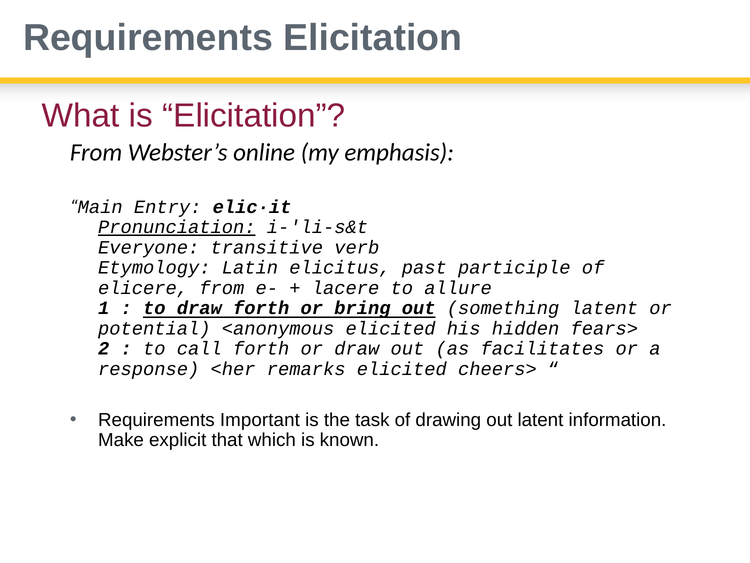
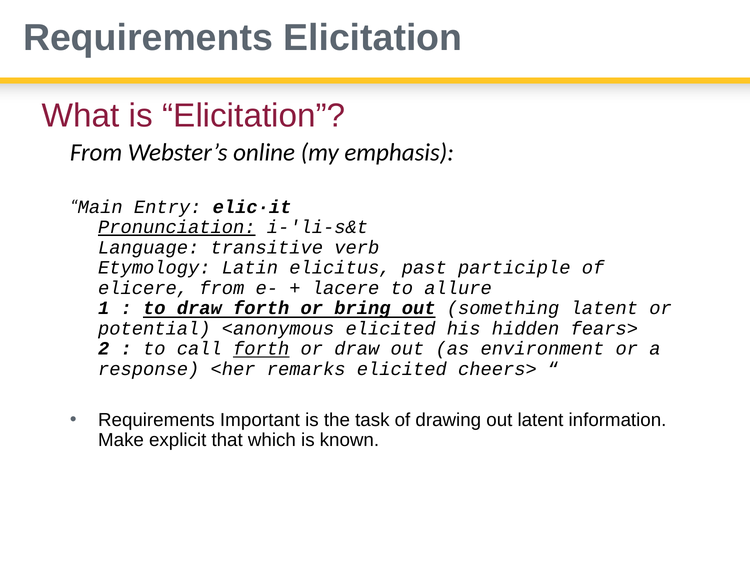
Everyone: Everyone -> Language
forth at (261, 348) underline: none -> present
facilitates: facilitates -> environment
